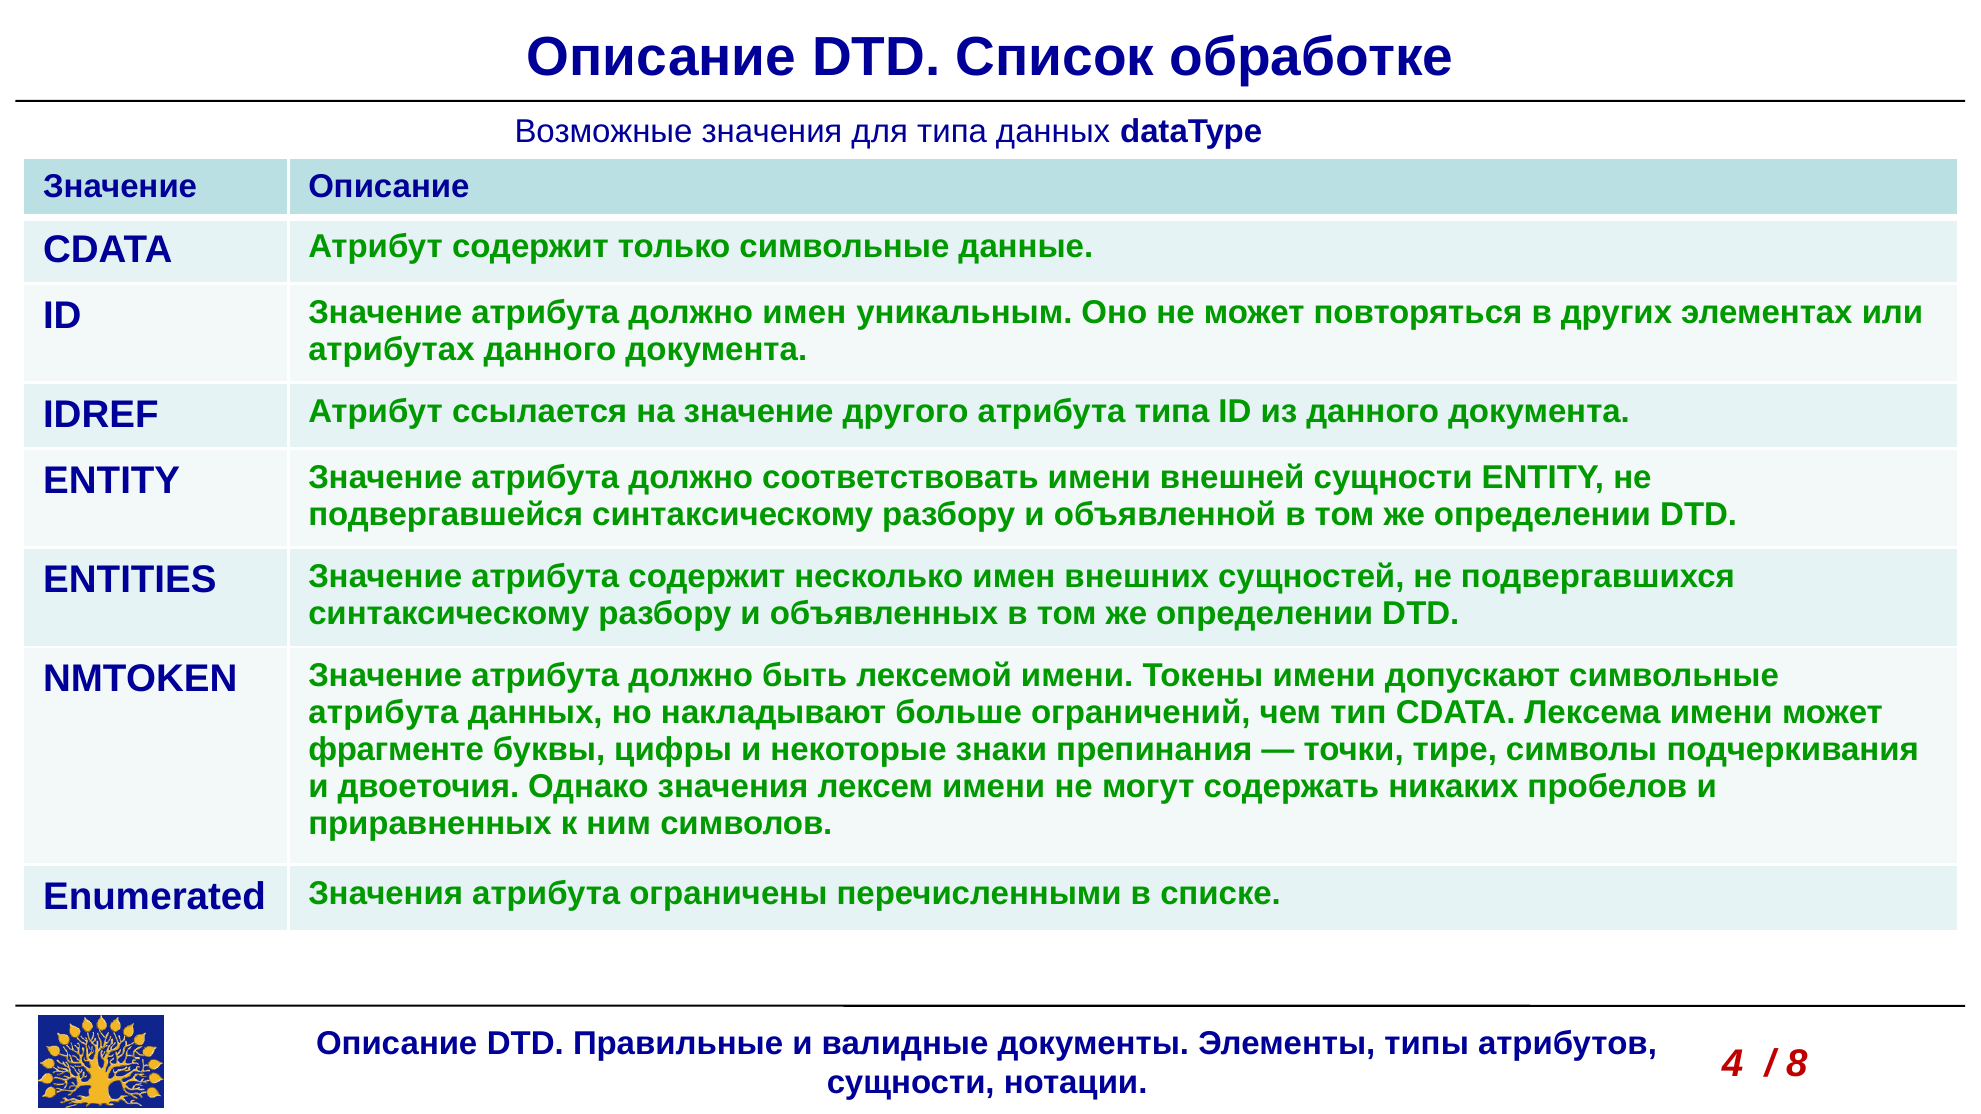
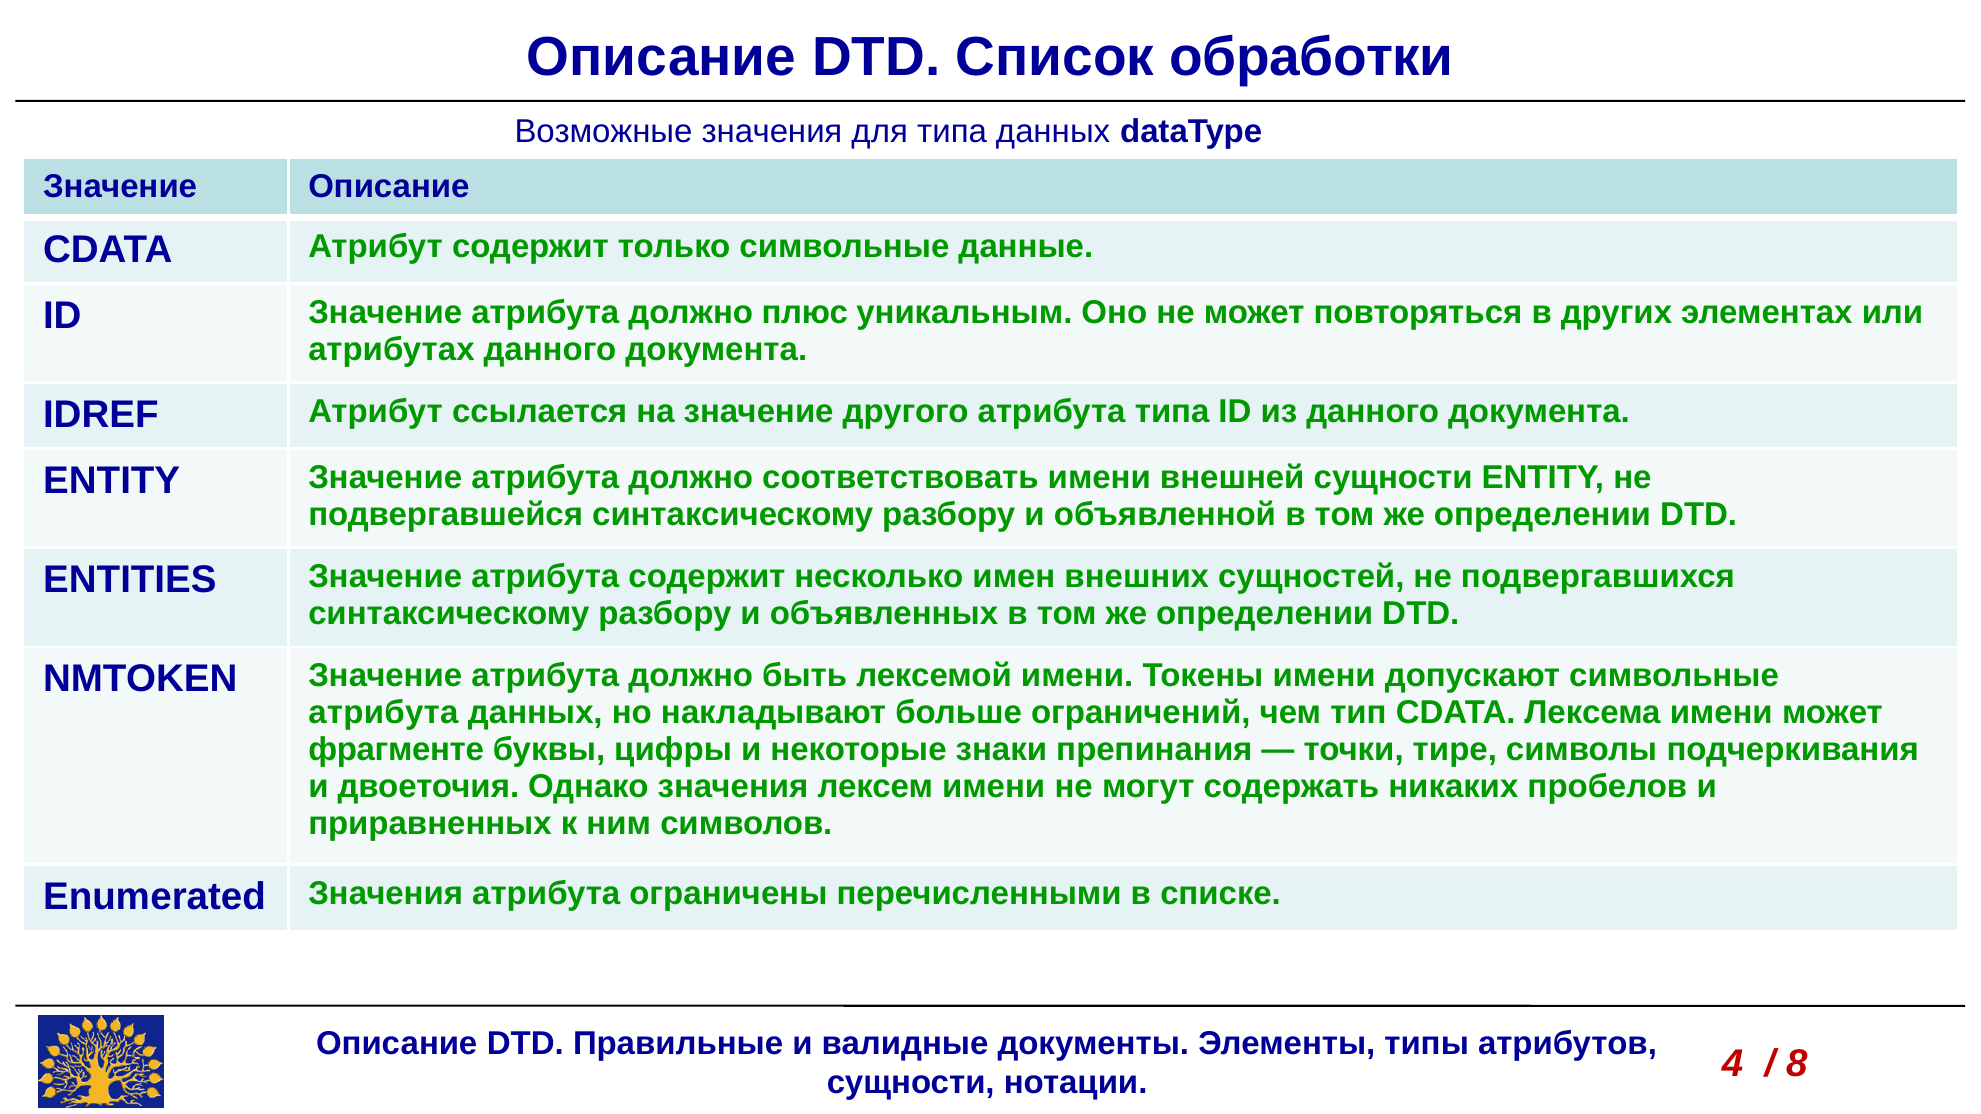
обработке: обработке -> обработки
должно имен: имен -> плюс
